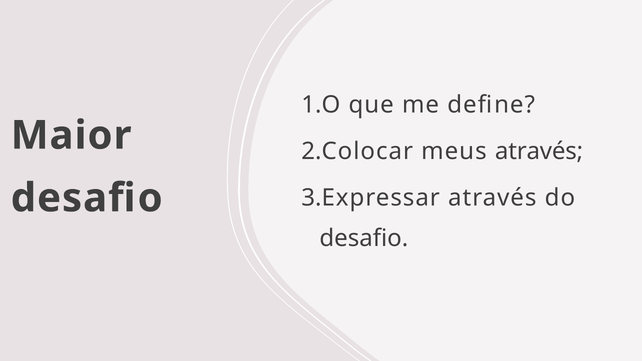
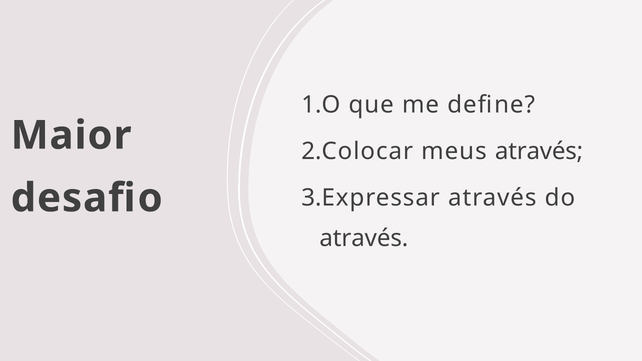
desafio at (364, 238): desafio -> através
